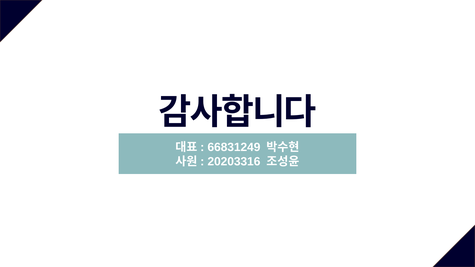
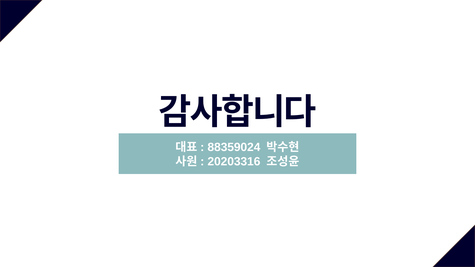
66831249: 66831249 -> 88359024
